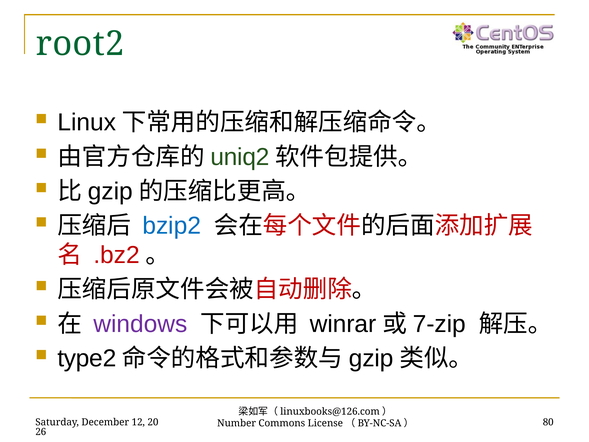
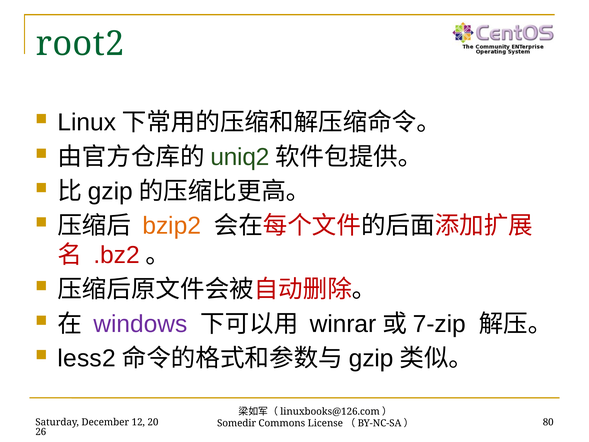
bzip2 colour: blue -> orange
type2: type2 -> less2
Number: Number -> Somedir
